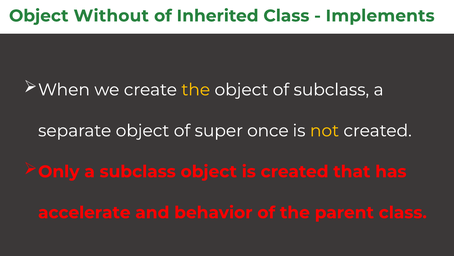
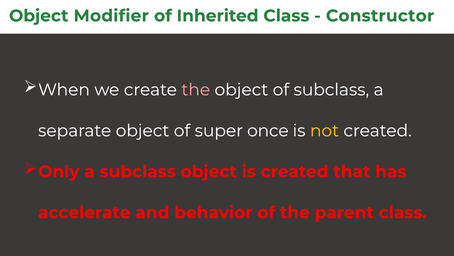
Without: Without -> Modifier
Implements: Implements -> Constructor
the at (196, 90) colour: yellow -> pink
